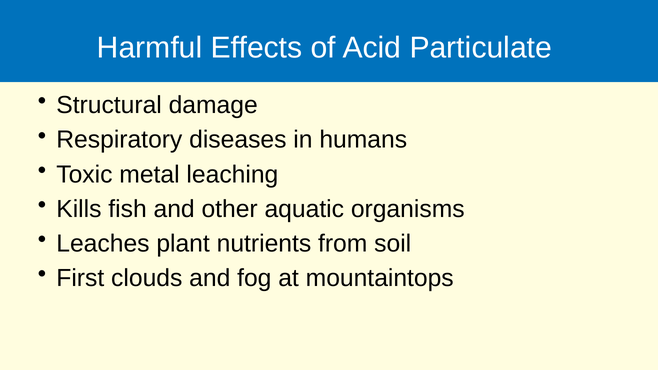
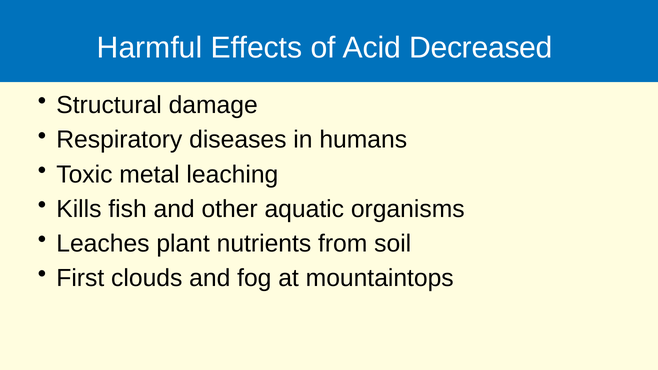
Particulate: Particulate -> Decreased
